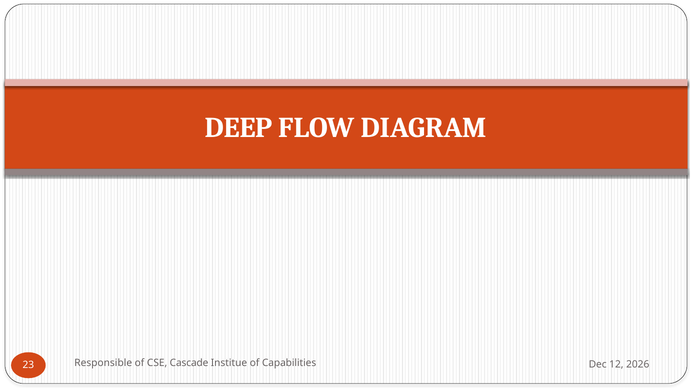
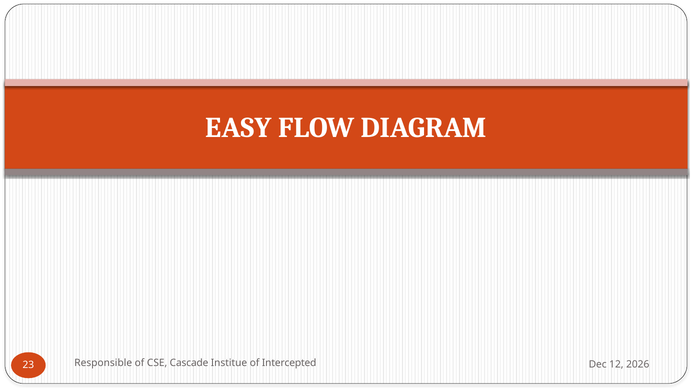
DEEP: DEEP -> EASY
Capabilities: Capabilities -> Intercepted
